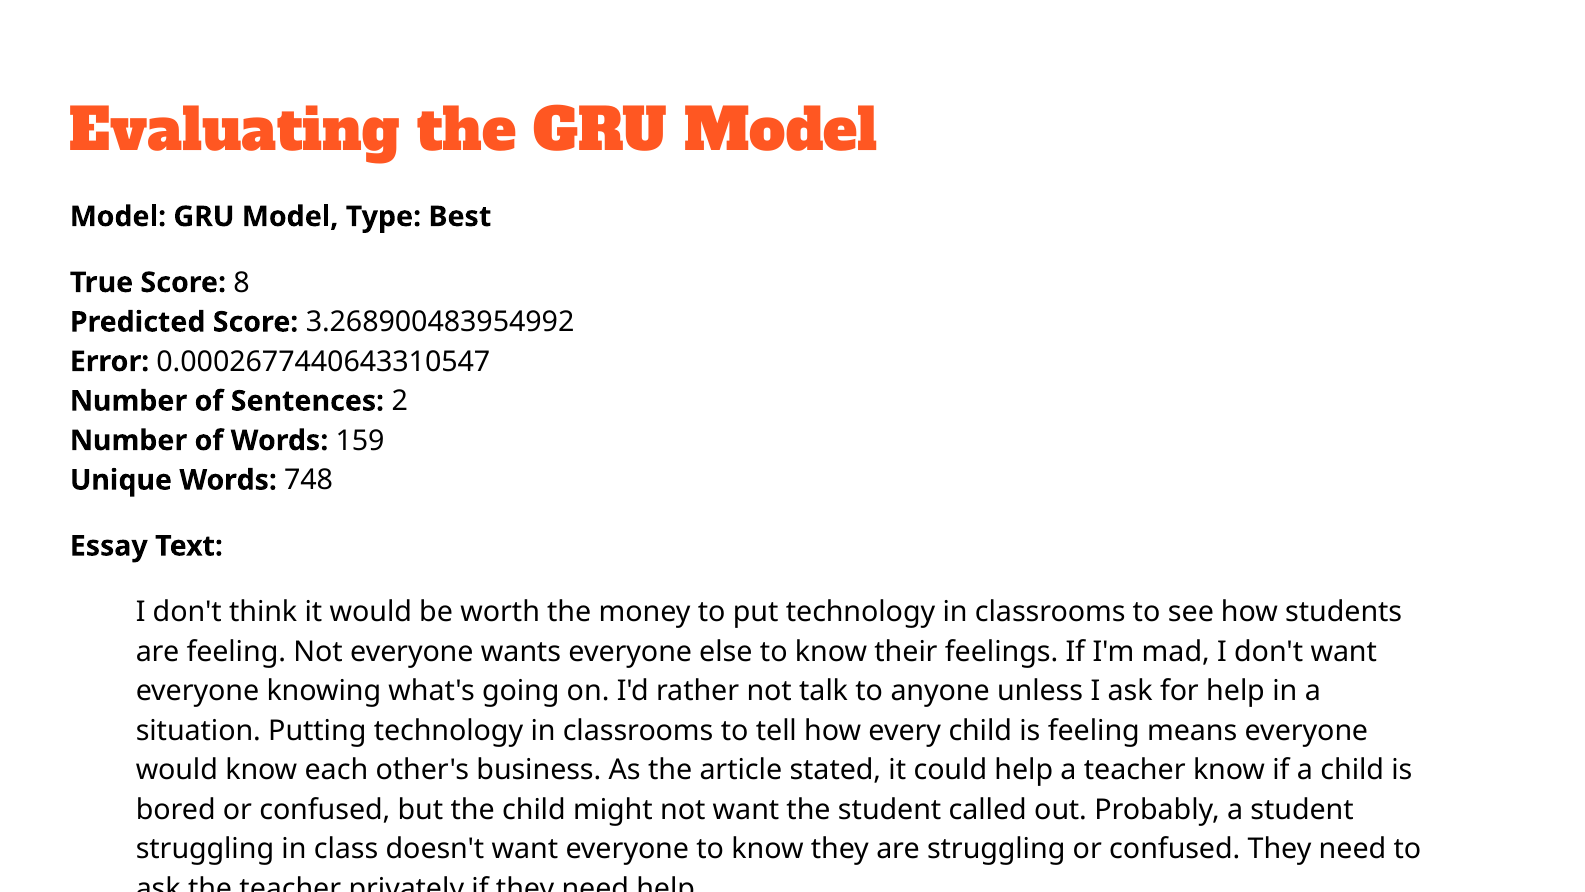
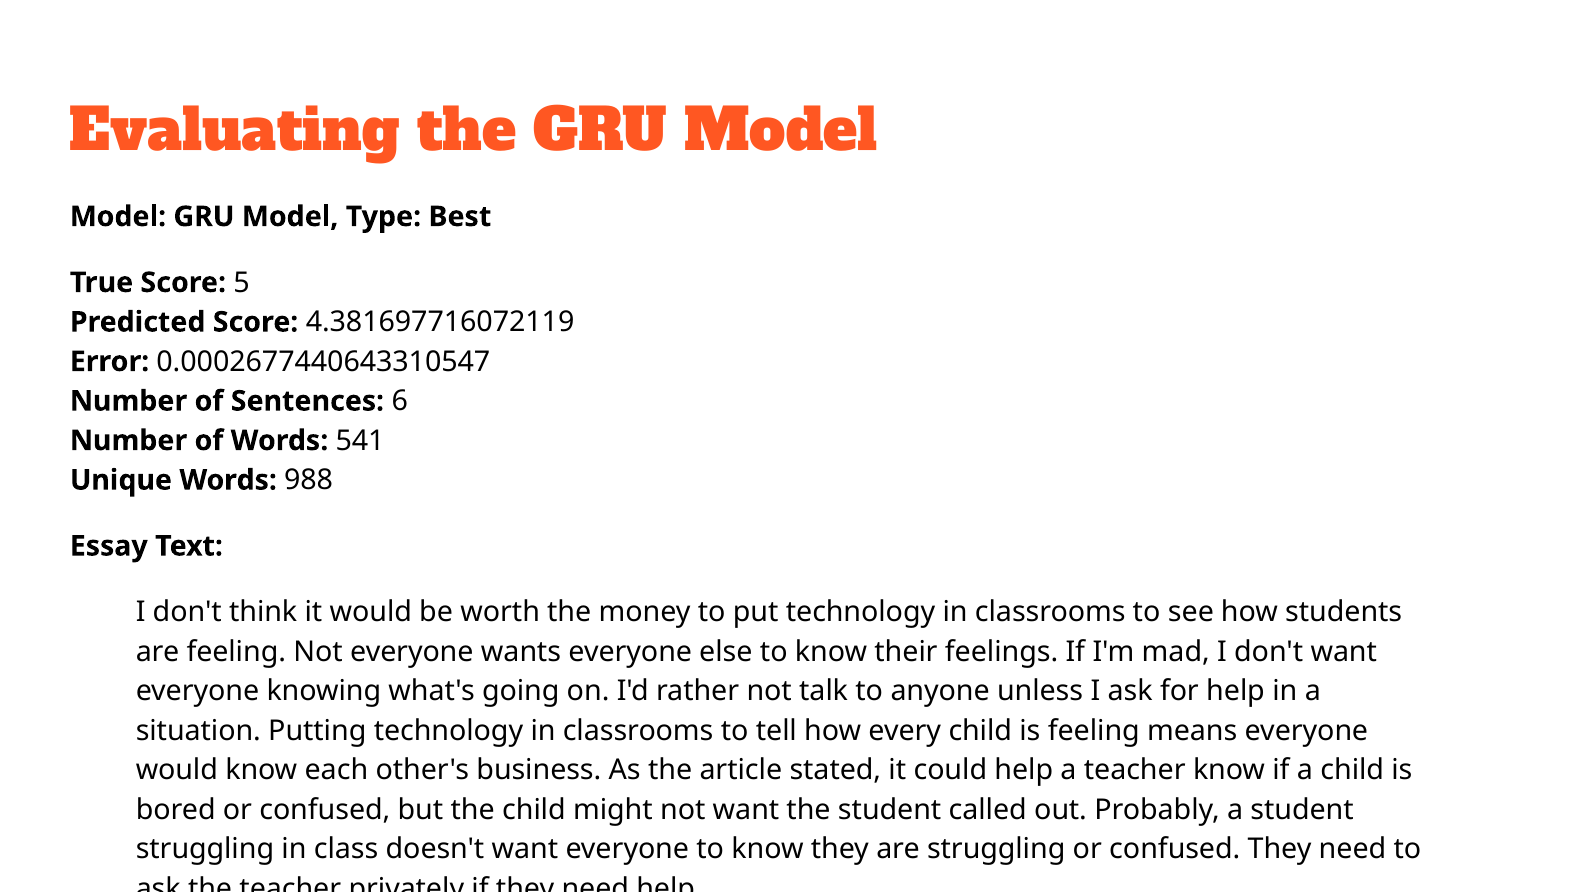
8: 8 -> 5
3.268900483954992: 3.268900483954992 -> 4.381697716072119
2: 2 -> 6
159: 159 -> 541
748: 748 -> 988
